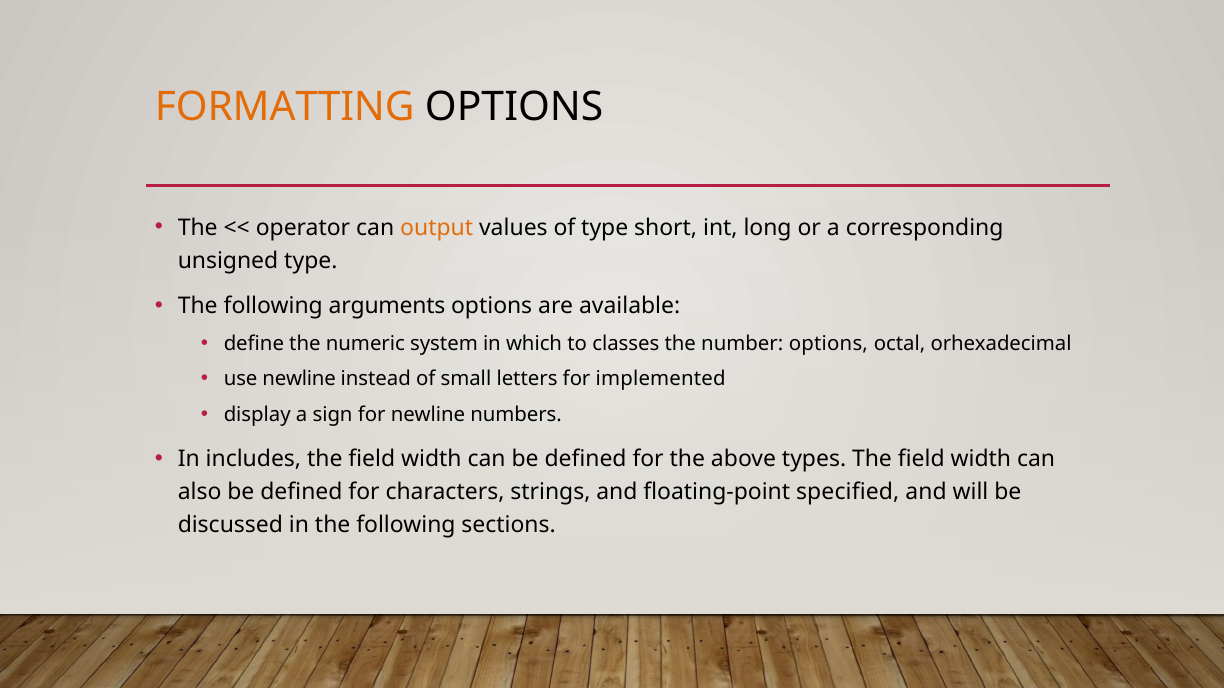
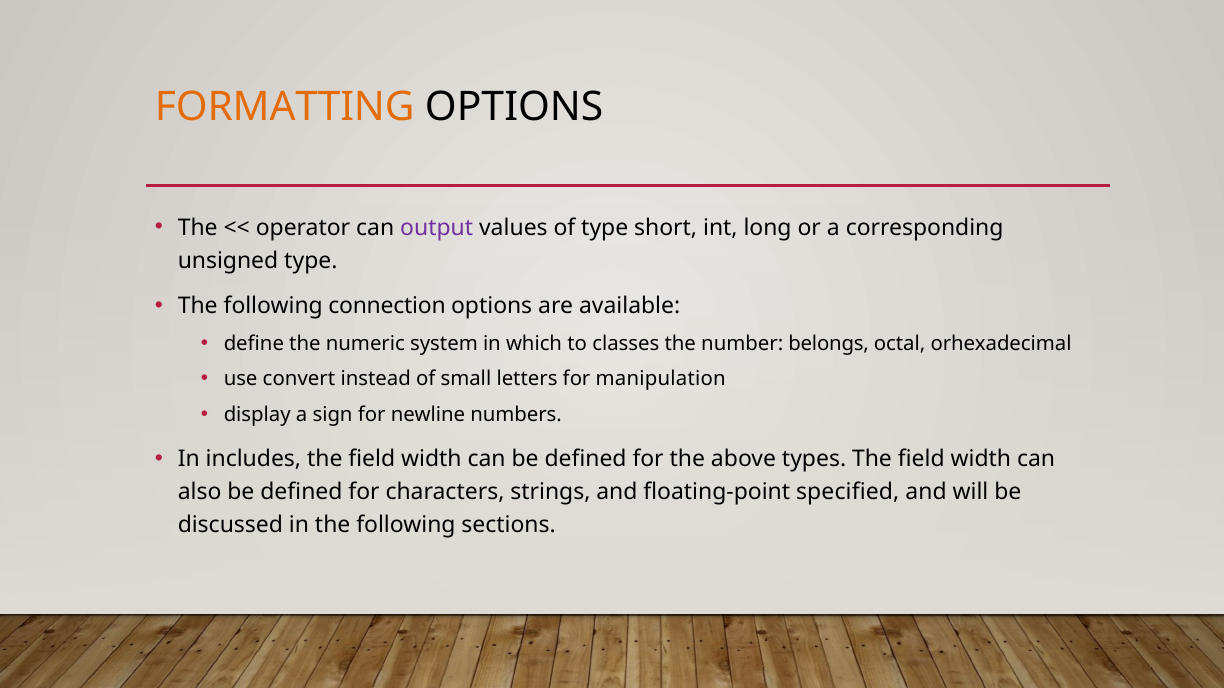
output colour: orange -> purple
arguments: arguments -> connection
number options: options -> belongs
use newline: newline -> convert
implemented: implemented -> manipulation
